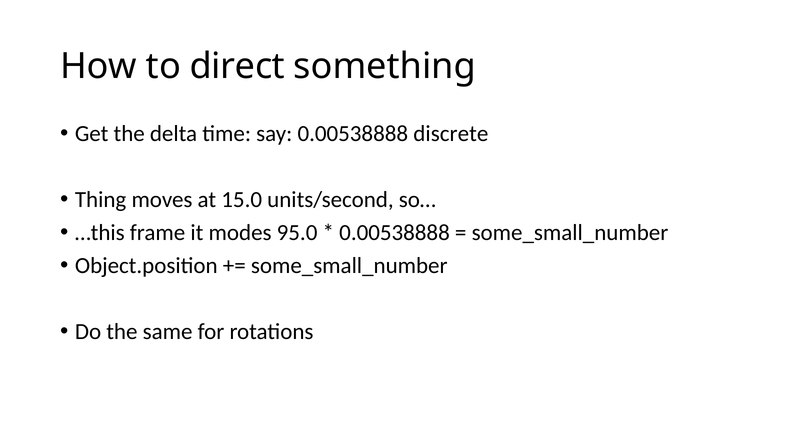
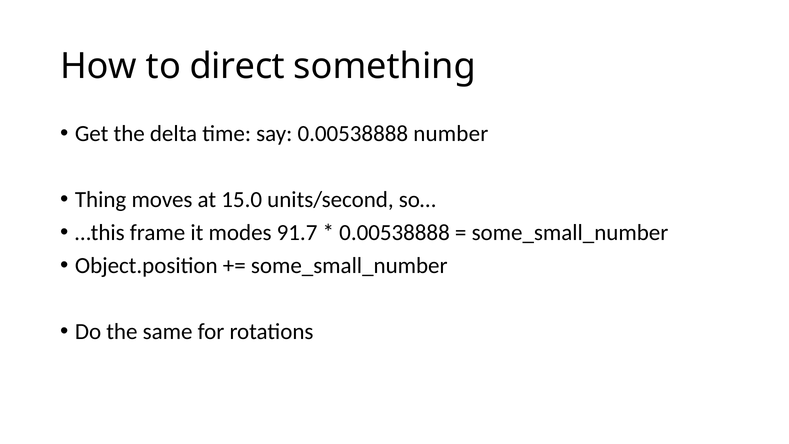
discrete: discrete -> number
95.0: 95.0 -> 91.7
